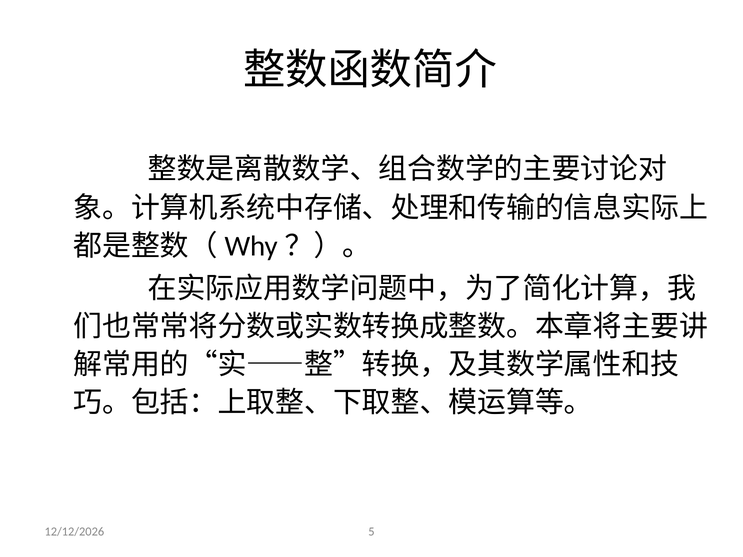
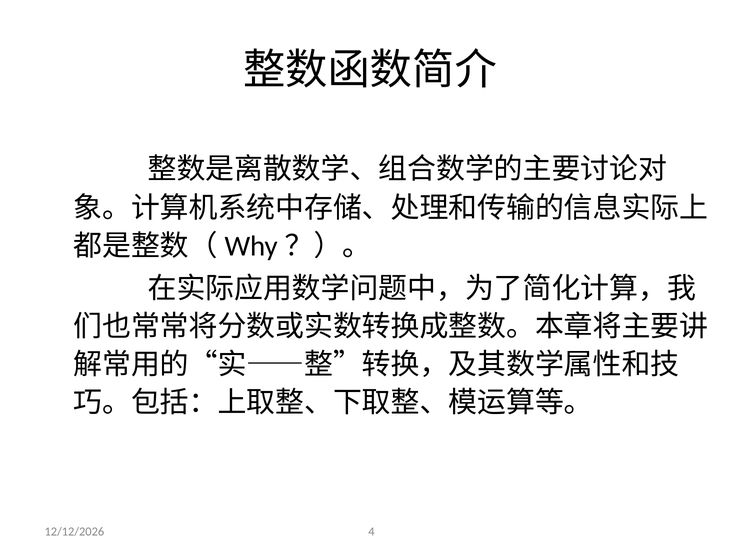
5: 5 -> 4
